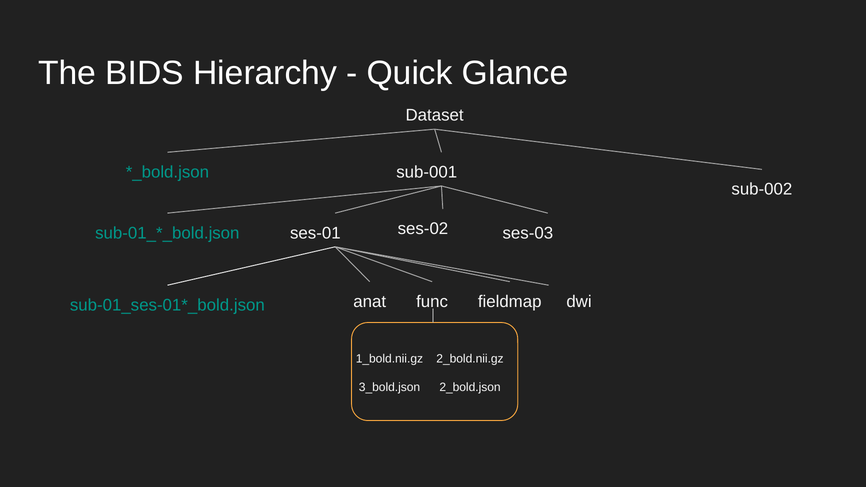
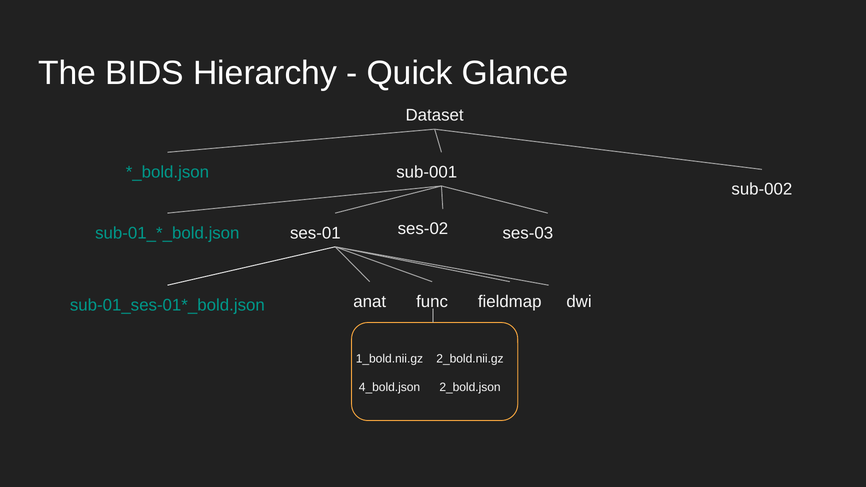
3_bold.json: 3_bold.json -> 4_bold.json
